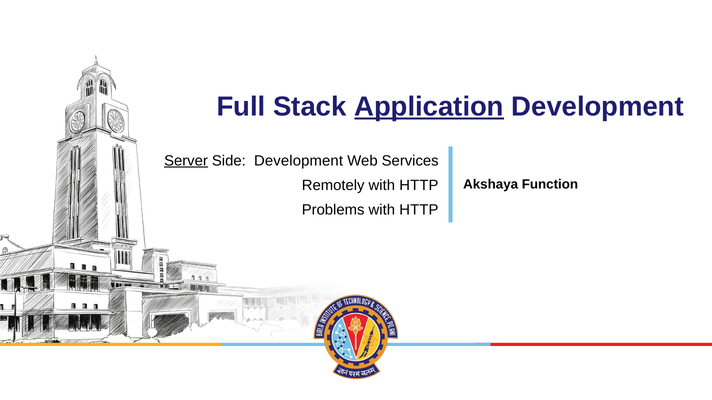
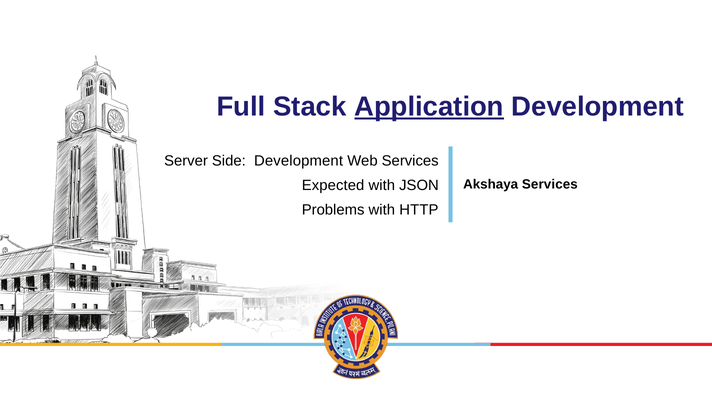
Server underline: present -> none
Akshaya Function: Function -> Services
Remotely: Remotely -> Expected
HTTP at (419, 185): HTTP -> JSON
